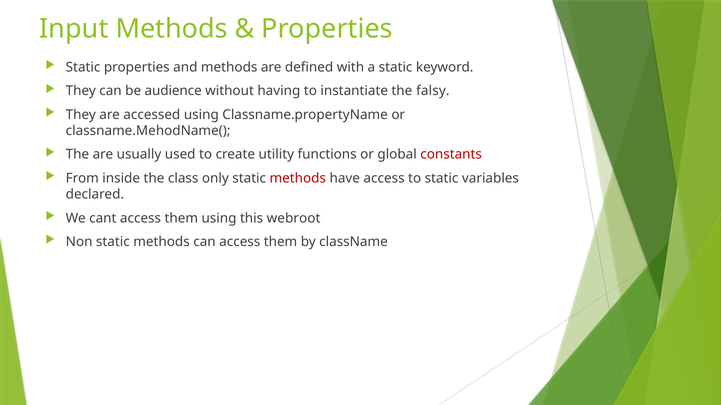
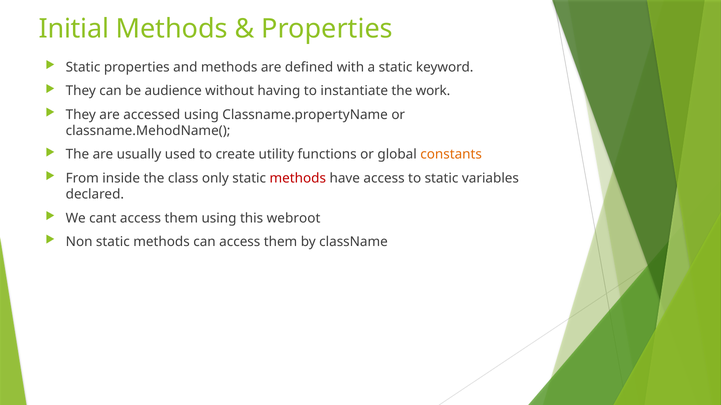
Input: Input -> Initial
falsy: falsy -> work
constants colour: red -> orange
